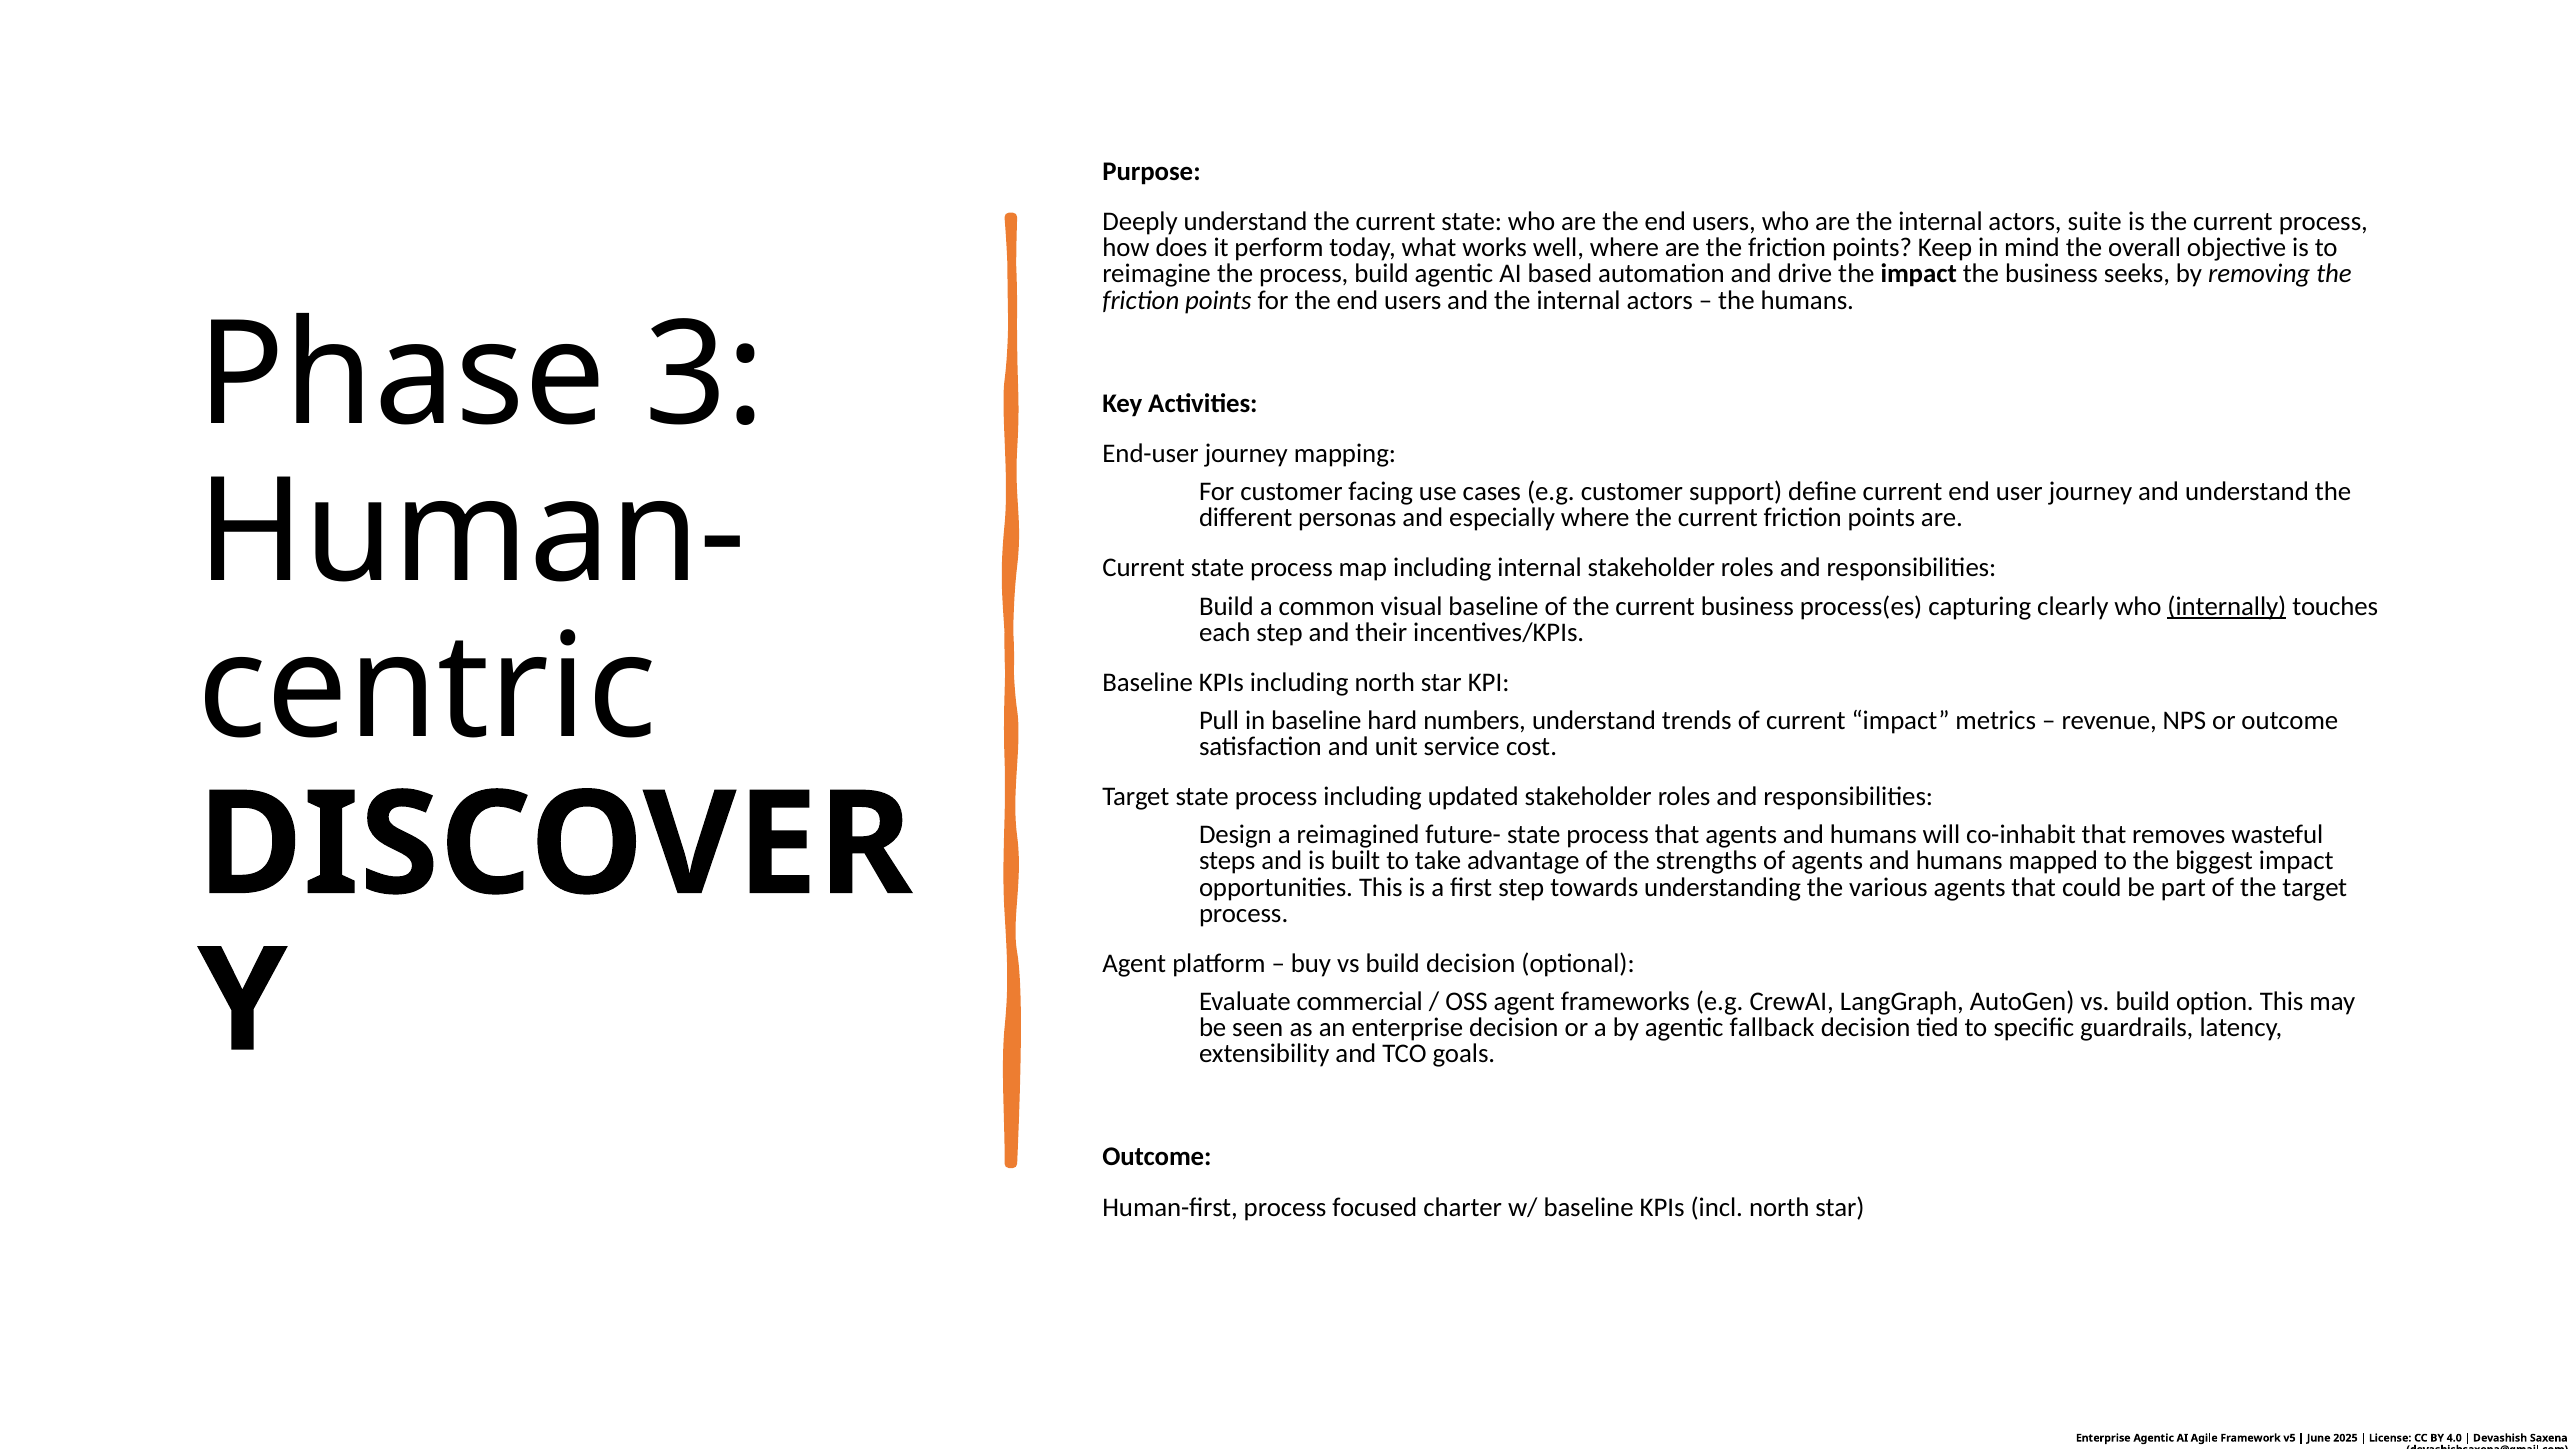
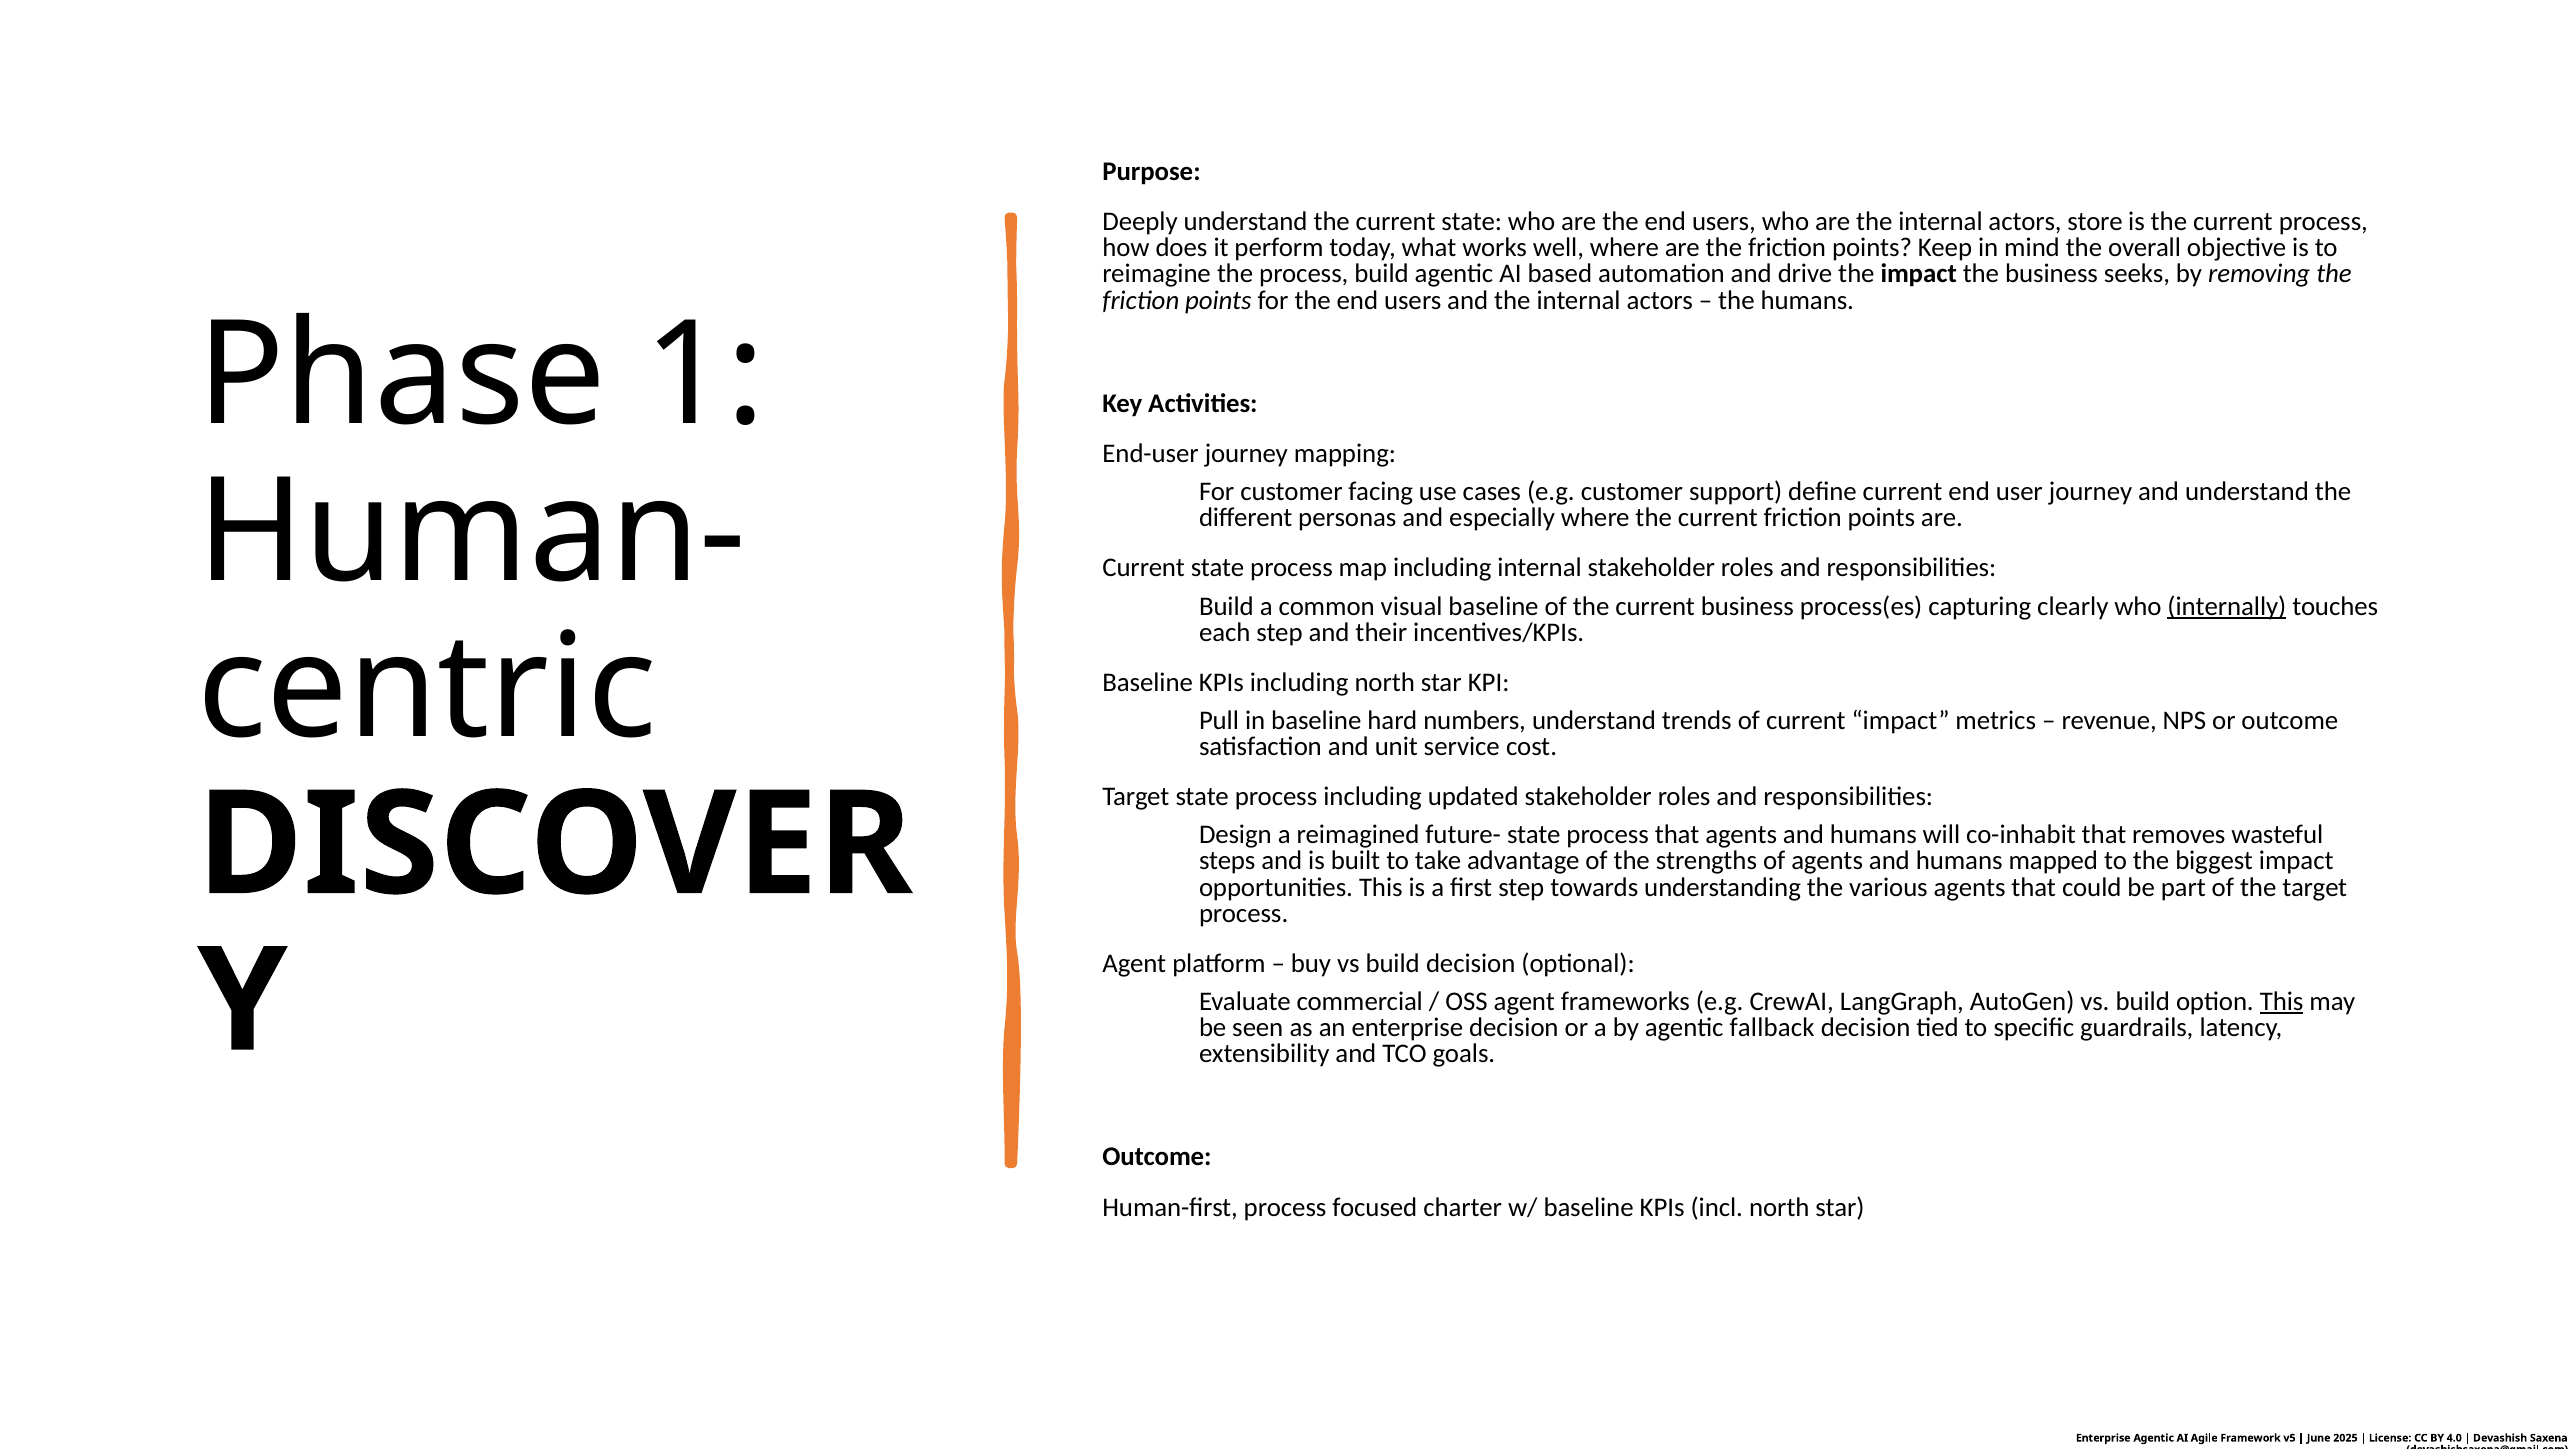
suite: suite -> store
3: 3 -> 1
This at (2282, 1002) underline: none -> present
